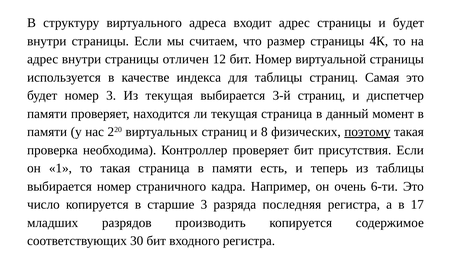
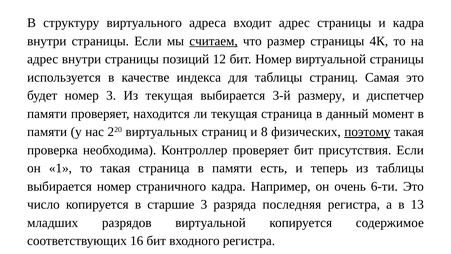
и будет: будет -> кадра
считаем underline: none -> present
отличен: отличен -> позиций
3-й страниц: страниц -> размеру
17: 17 -> 13
разрядов производить: производить -> виртуальной
30: 30 -> 16
